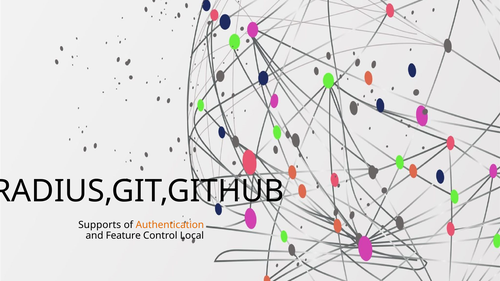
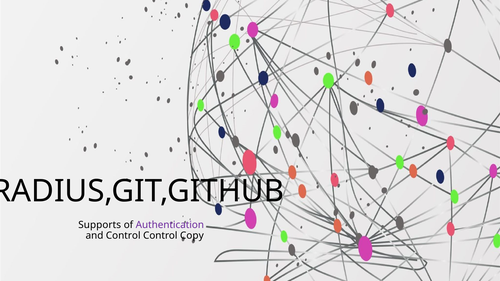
Authentication colour: orange -> purple
and Feature: Feature -> Control
Local: Local -> Copy
